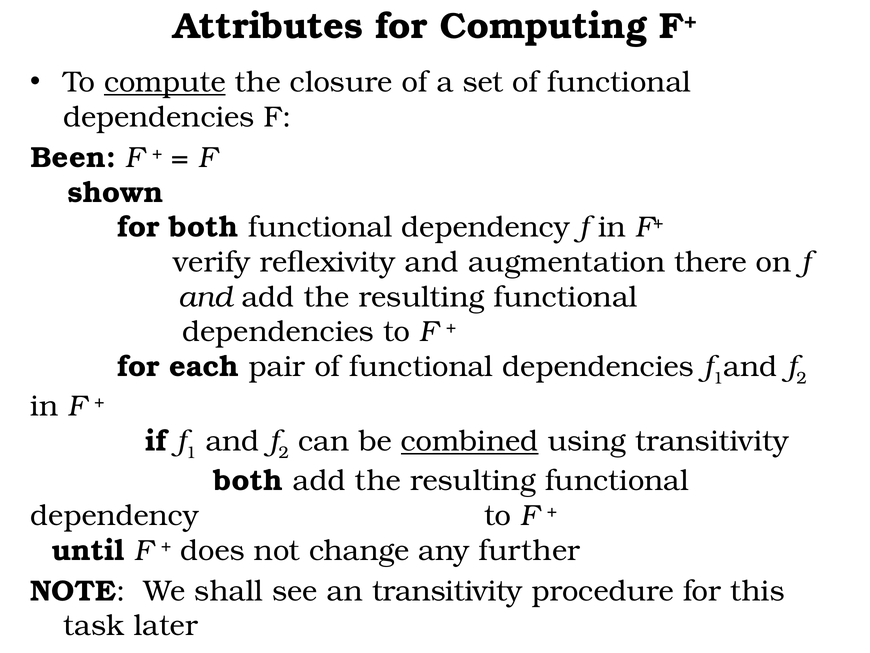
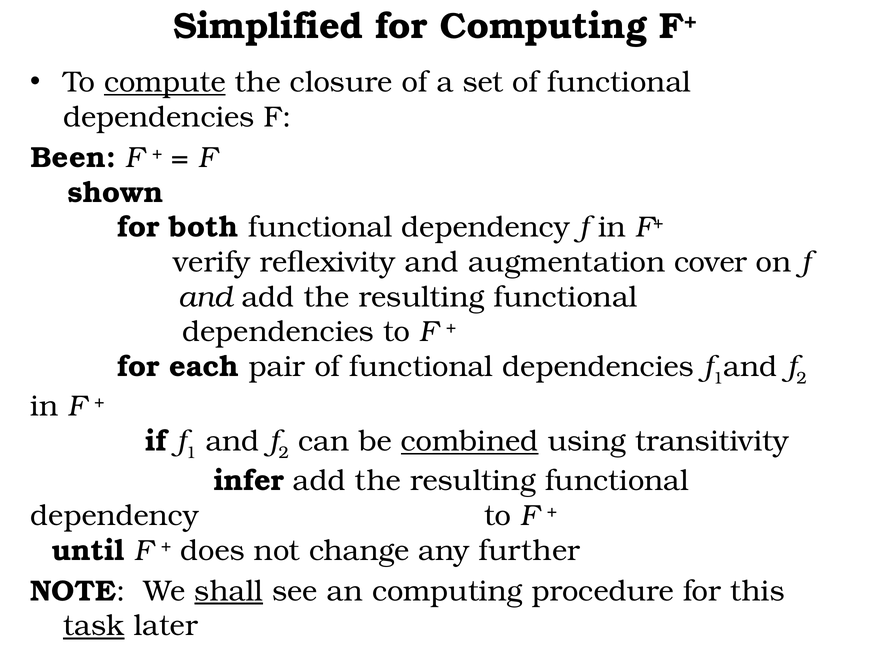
Attributes: Attributes -> Simplified
there: there -> cover
both at (249, 480): both -> infer
shall underline: none -> present
an transitivity: transitivity -> computing
task underline: none -> present
